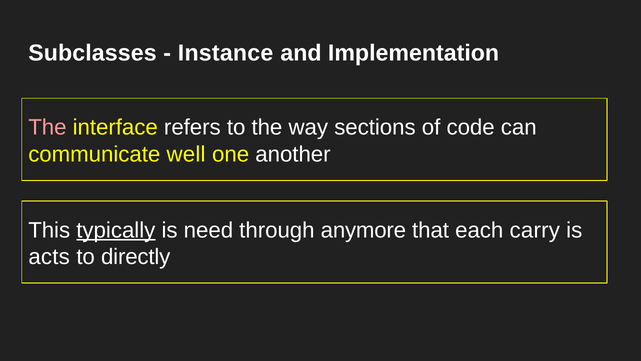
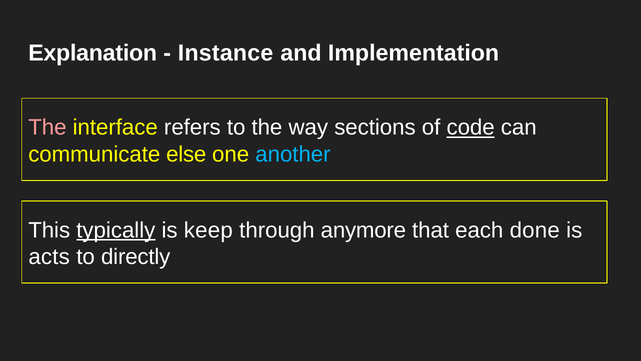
Subclasses: Subclasses -> Explanation
code underline: none -> present
well: well -> else
another colour: white -> light blue
need: need -> keep
carry: carry -> done
